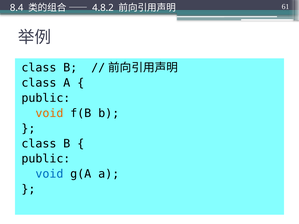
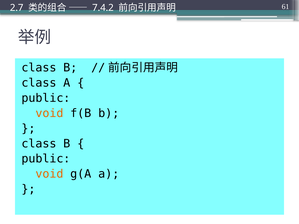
8.4: 8.4 -> 2.7
4.8.2: 4.8.2 -> 7.4.2
void at (49, 174) colour: blue -> orange
